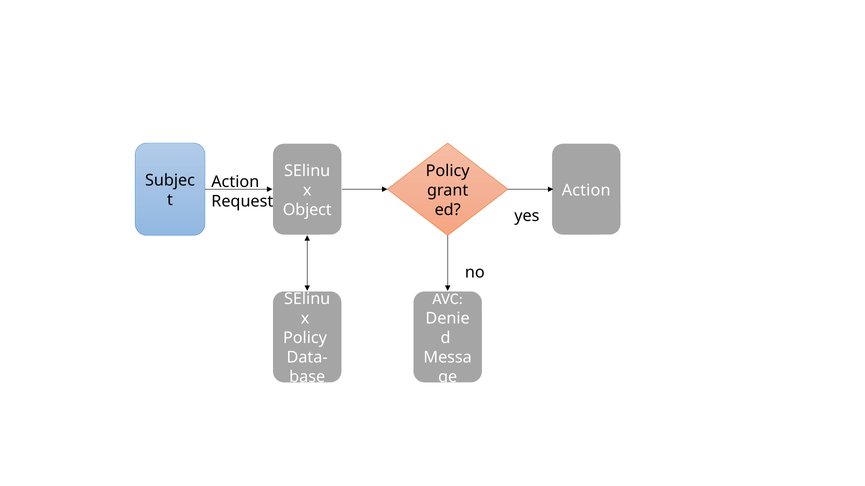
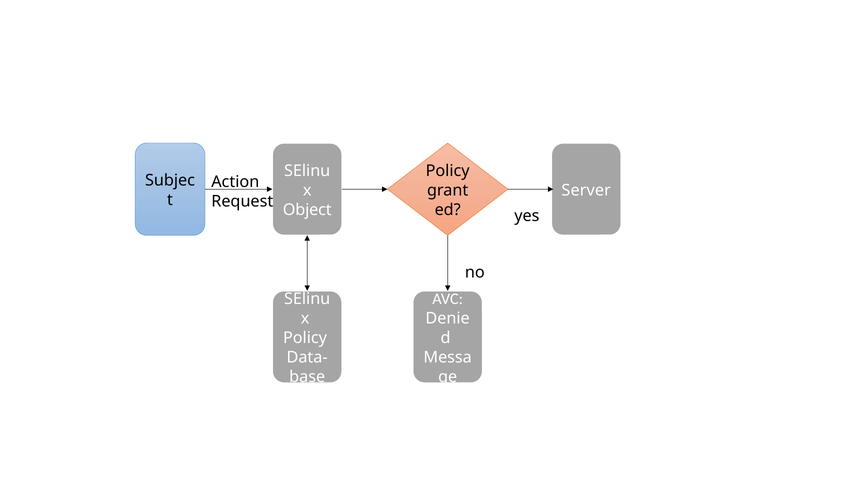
Action at (586, 190): Action -> Server
